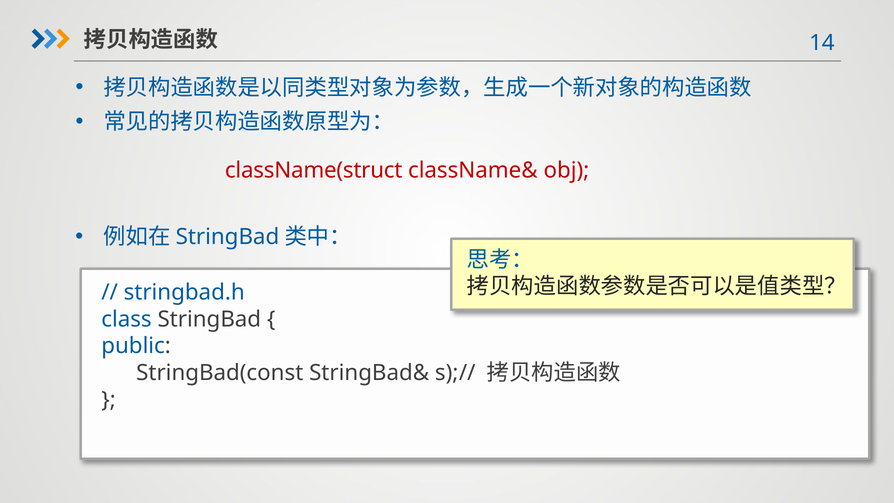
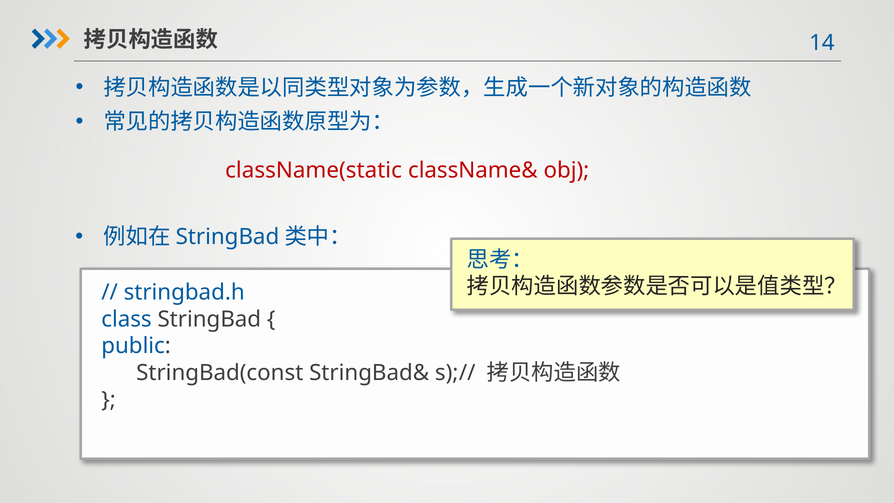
className(struct: className(struct -> className(static
